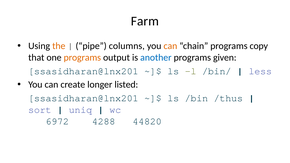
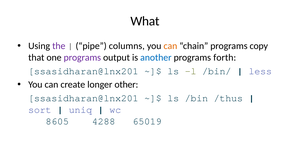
Farm: Farm -> What
the colour: orange -> purple
programs at (82, 58) colour: orange -> purple
given: given -> forth
listed: listed -> other
6972: 6972 -> 8605
44820: 44820 -> 65019
